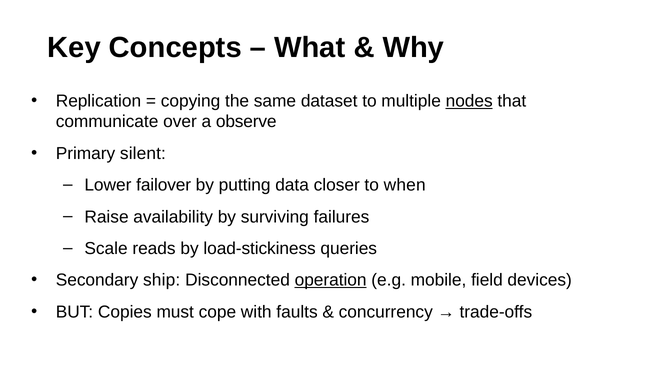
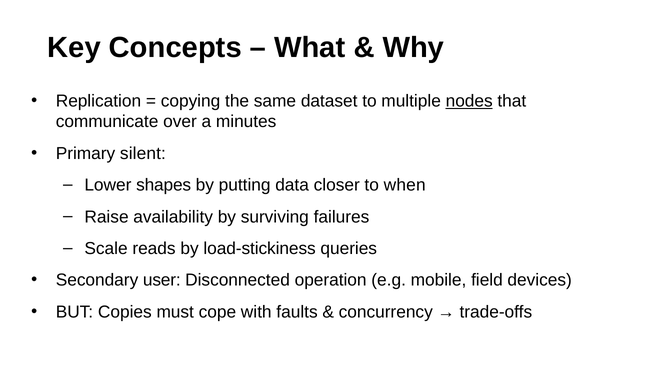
observe: observe -> minutes
failover: failover -> shapes
ship: ship -> user
operation underline: present -> none
